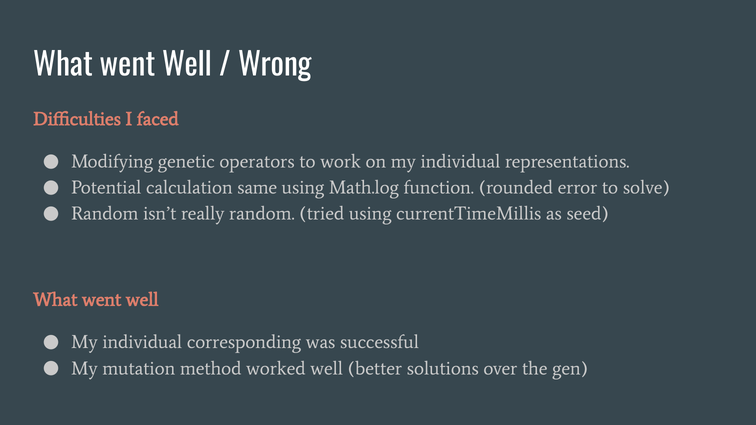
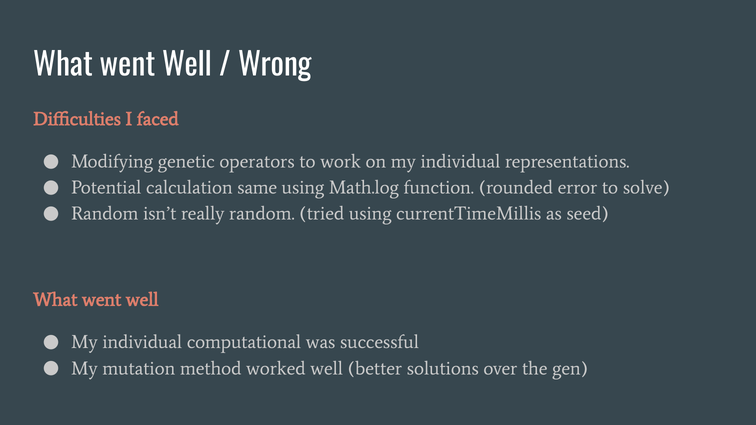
corresponding: corresponding -> computational
